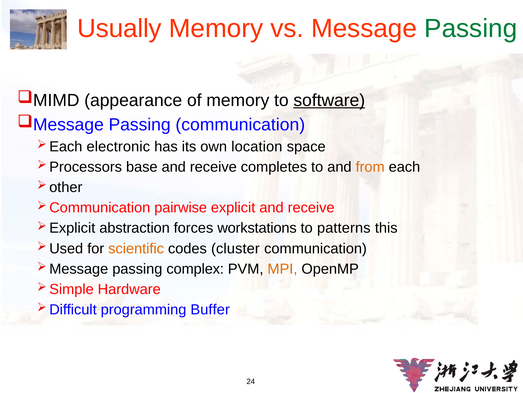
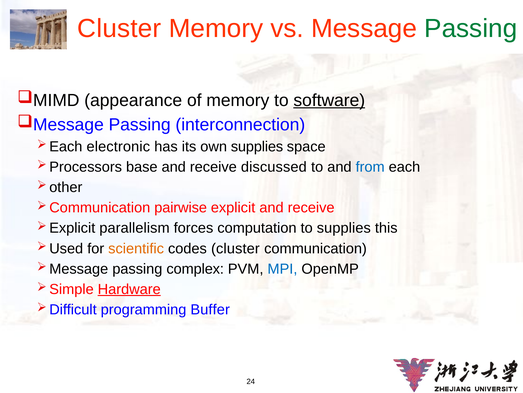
Usually at (119, 29): Usually -> Cluster
Passing communication: communication -> interconnection
own location: location -> supplies
completes: completes -> discussed
from colour: orange -> blue
abstraction: abstraction -> parallelism
workstations: workstations -> computation
to patterns: patterns -> supplies
MPI colour: orange -> blue
Hardware underline: none -> present
